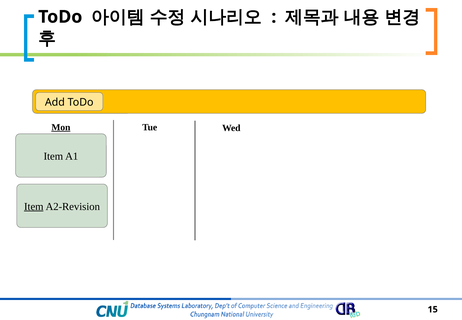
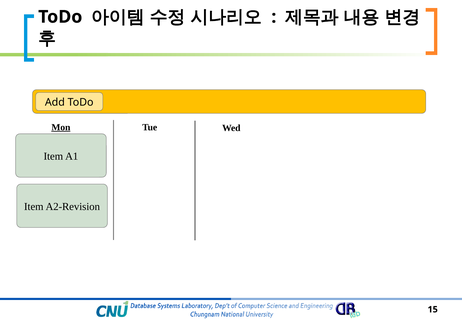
Item at (34, 206) underline: present -> none
